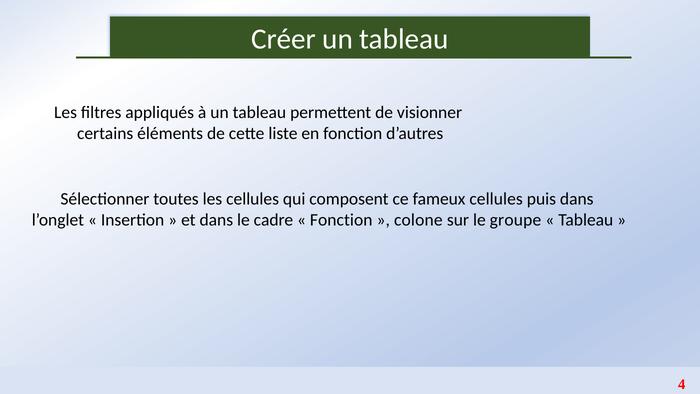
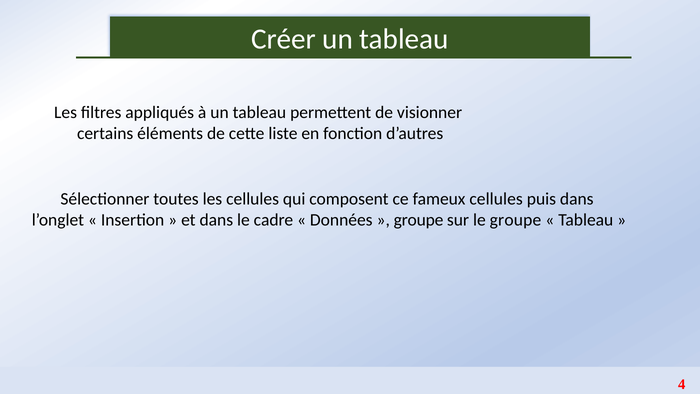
Fonction at (341, 220): Fonction -> Données
colone at (418, 220): colone -> groupe
